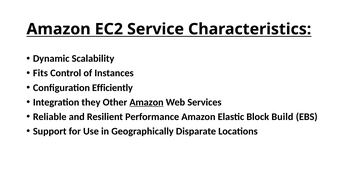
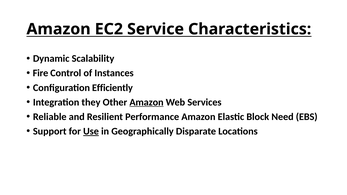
Fits: Fits -> Fire
Build: Build -> Need
Use underline: none -> present
